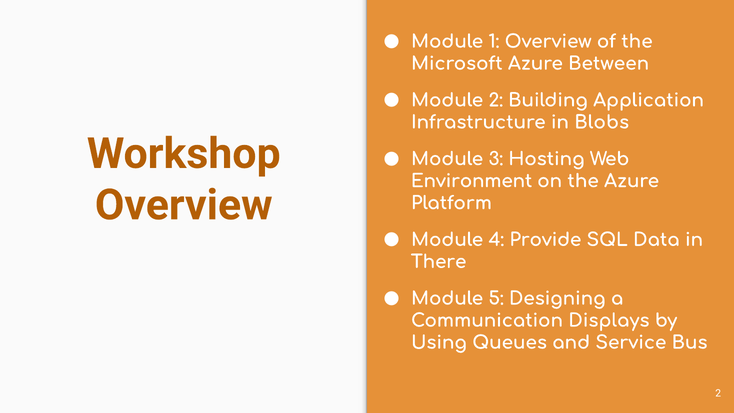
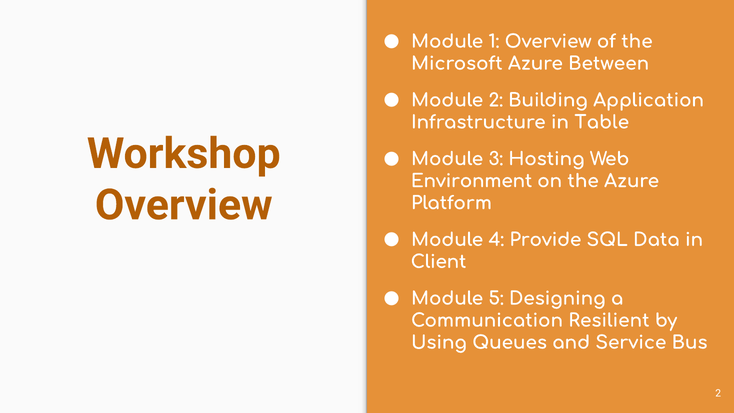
Blobs: Blobs -> Table
There: There -> Client
Displays: Displays -> Resilient
